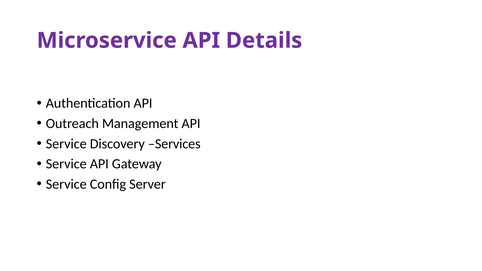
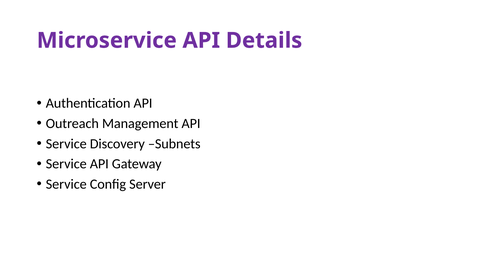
Services: Services -> Subnets
